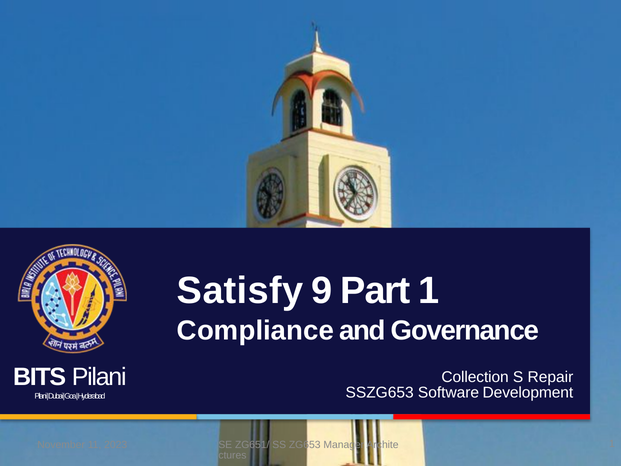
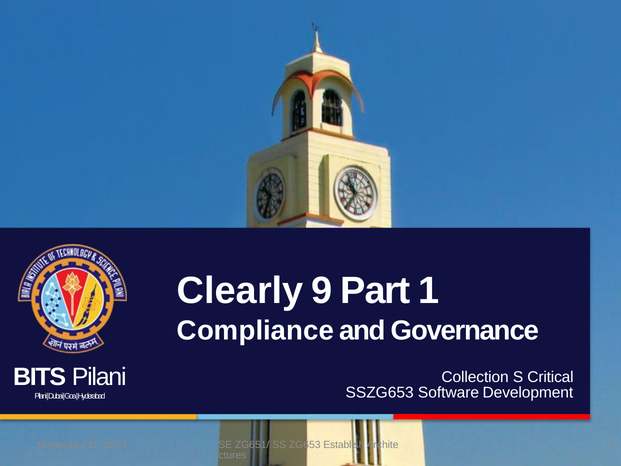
Satisfy: Satisfy -> Clearly
Repair: Repair -> Critical
Manager: Manager -> Establish
